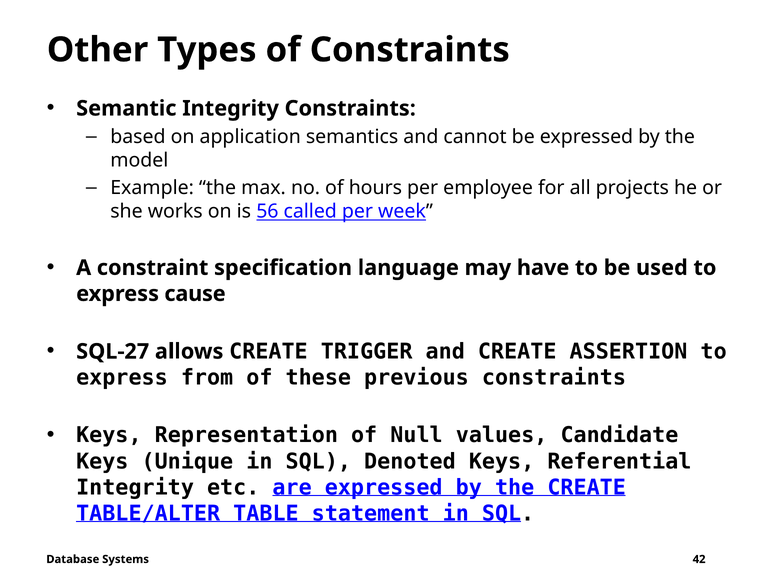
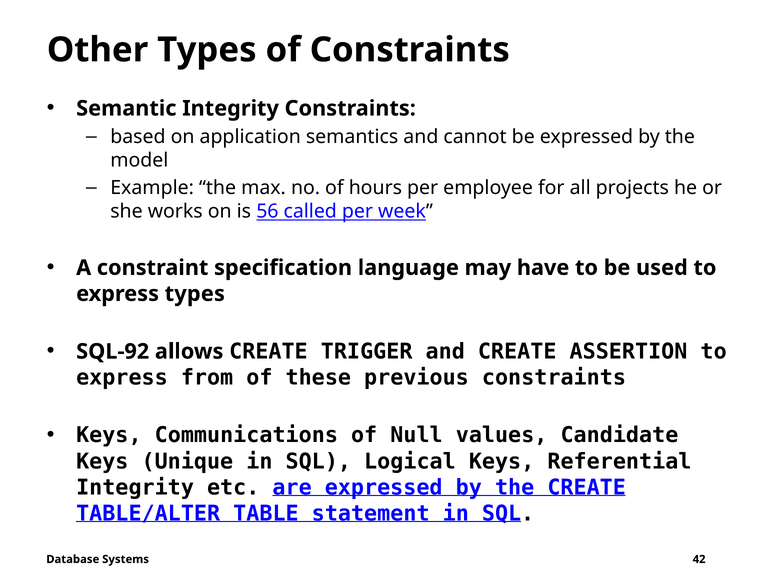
express cause: cause -> types
SQL-27: SQL-27 -> SQL-92
Representation: Representation -> Communications
Denoted: Denoted -> Logical
